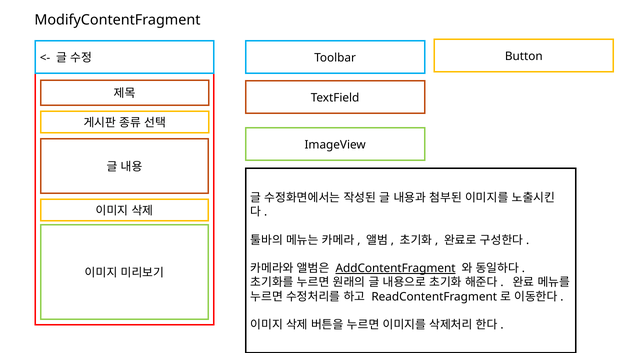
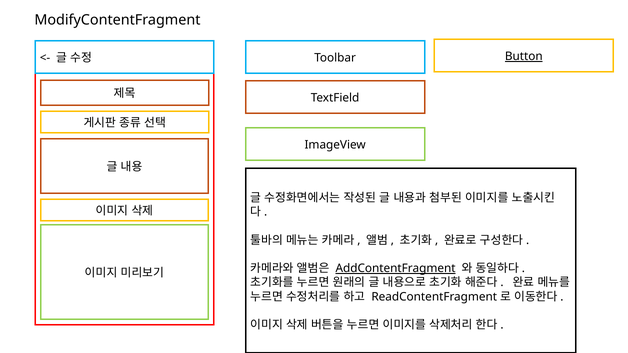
Button underline: none -> present
